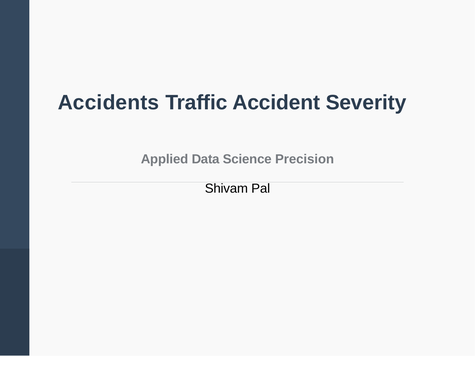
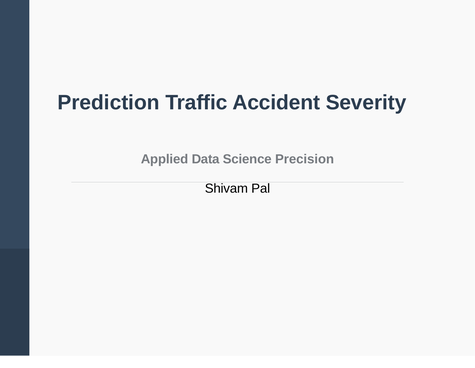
Accidents: Accidents -> Prediction
